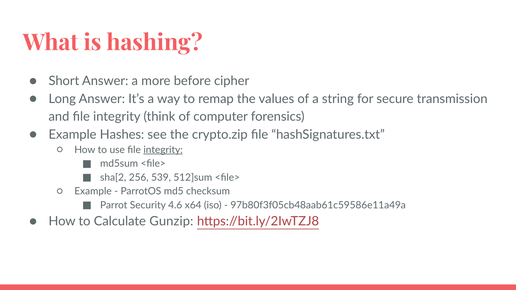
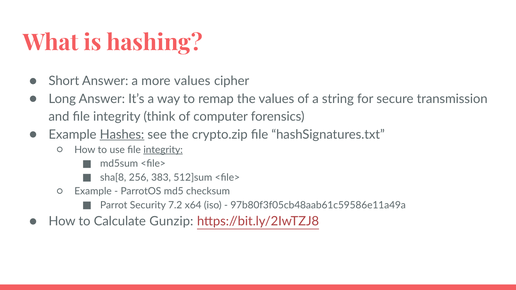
more before: before -> values
Hashes underline: none -> present
sha[2: sha[2 -> sha[8
539: 539 -> 383
4.6: 4.6 -> 7.2
